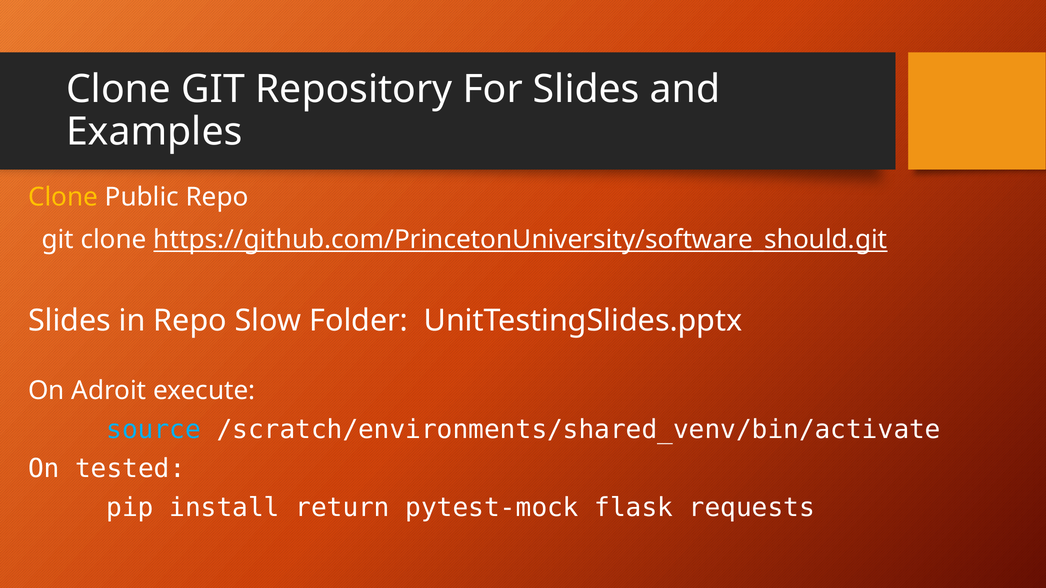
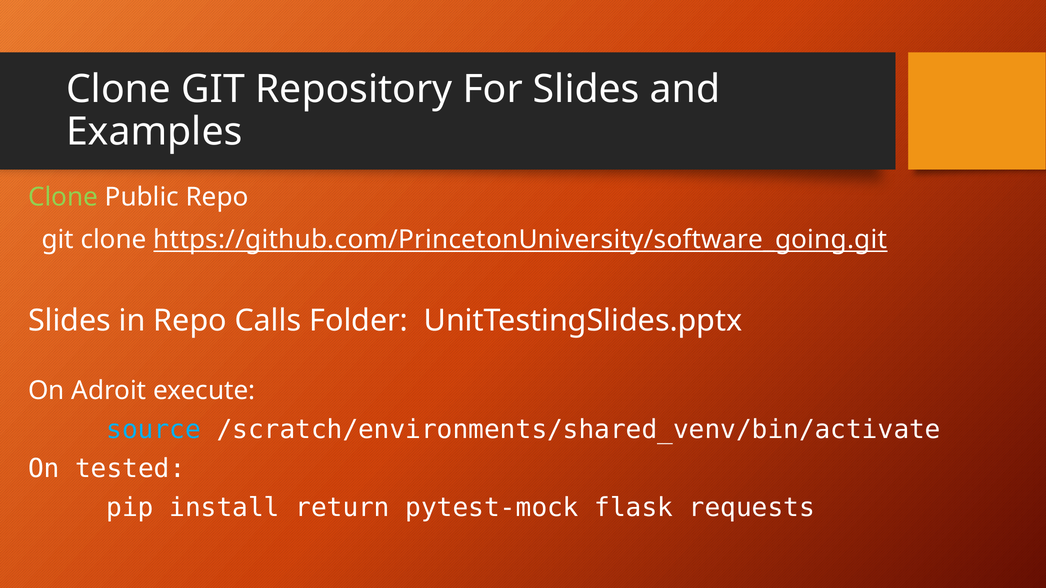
Clone at (63, 197) colour: yellow -> light green
https://github.com/PrincetonUniversity/software_should.git: https://github.com/PrincetonUniversity/software_should.git -> https://github.com/PrincetonUniversity/software_going.git
Slow: Slow -> Calls
